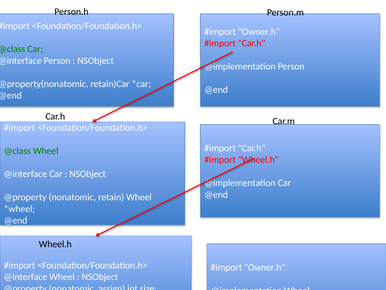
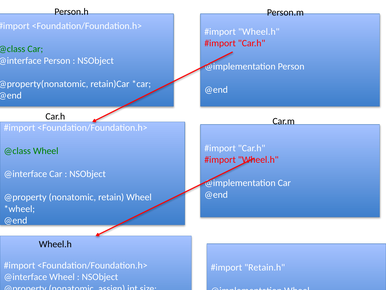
Owner.h at (259, 32): Owner.h -> Wheel.h
Owner.h at (265, 267): Owner.h -> Retain.h
